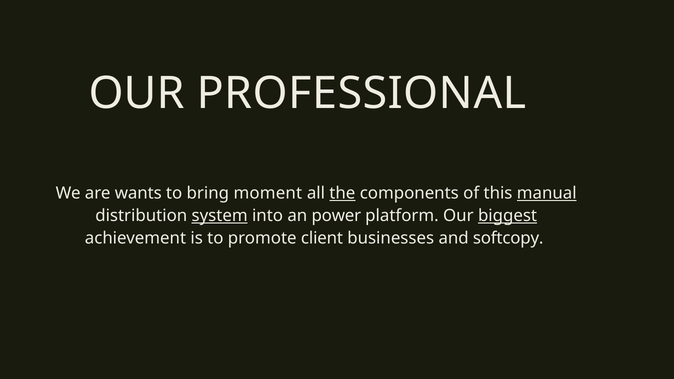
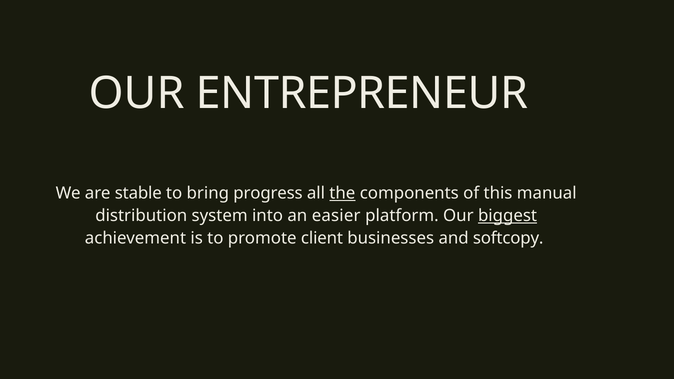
PROFESSIONAL: PROFESSIONAL -> ENTREPRENEUR
wants: wants -> stable
moment: moment -> progress
manual underline: present -> none
system underline: present -> none
power: power -> easier
